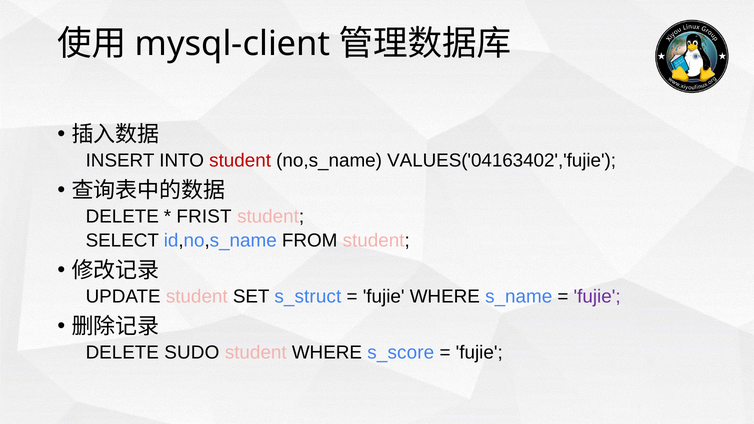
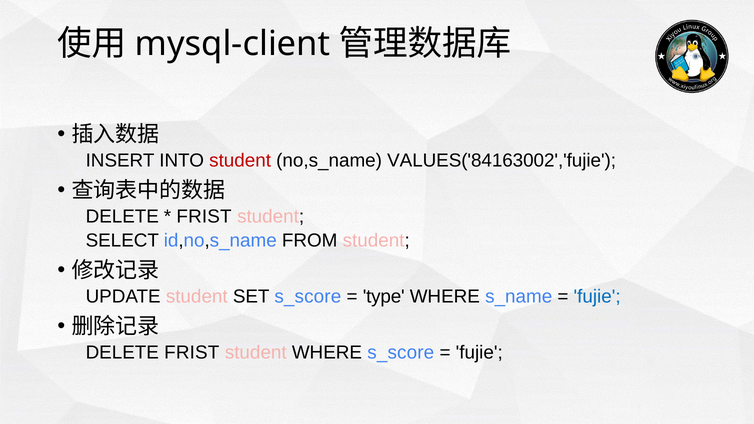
VALUES('04163402','fujie: VALUES('04163402','fujie -> VALUES('84163002','fujie
SET s_struct: s_struct -> s_score
fujie at (384, 297): fujie -> type
fujie at (597, 297) colour: purple -> blue
DELETE SUDO: SUDO -> FRIST
